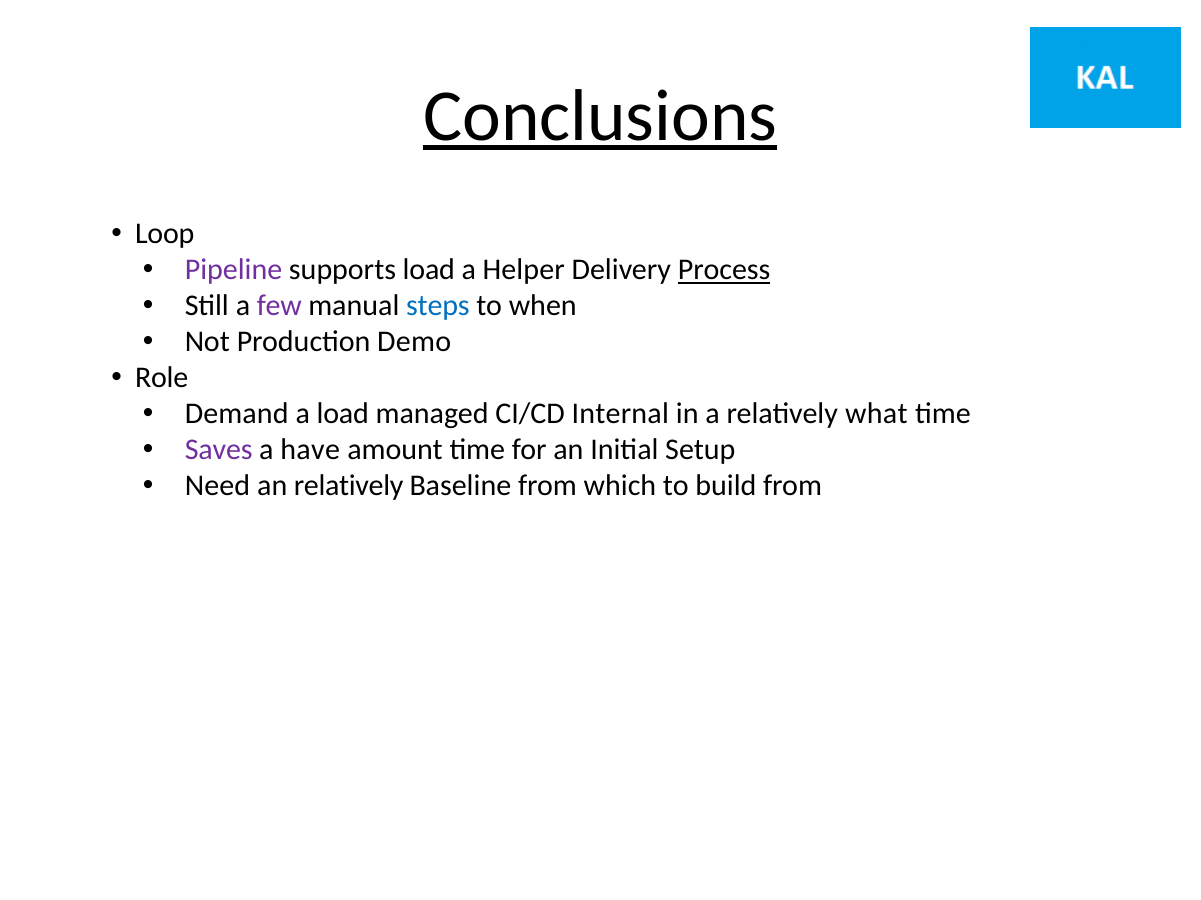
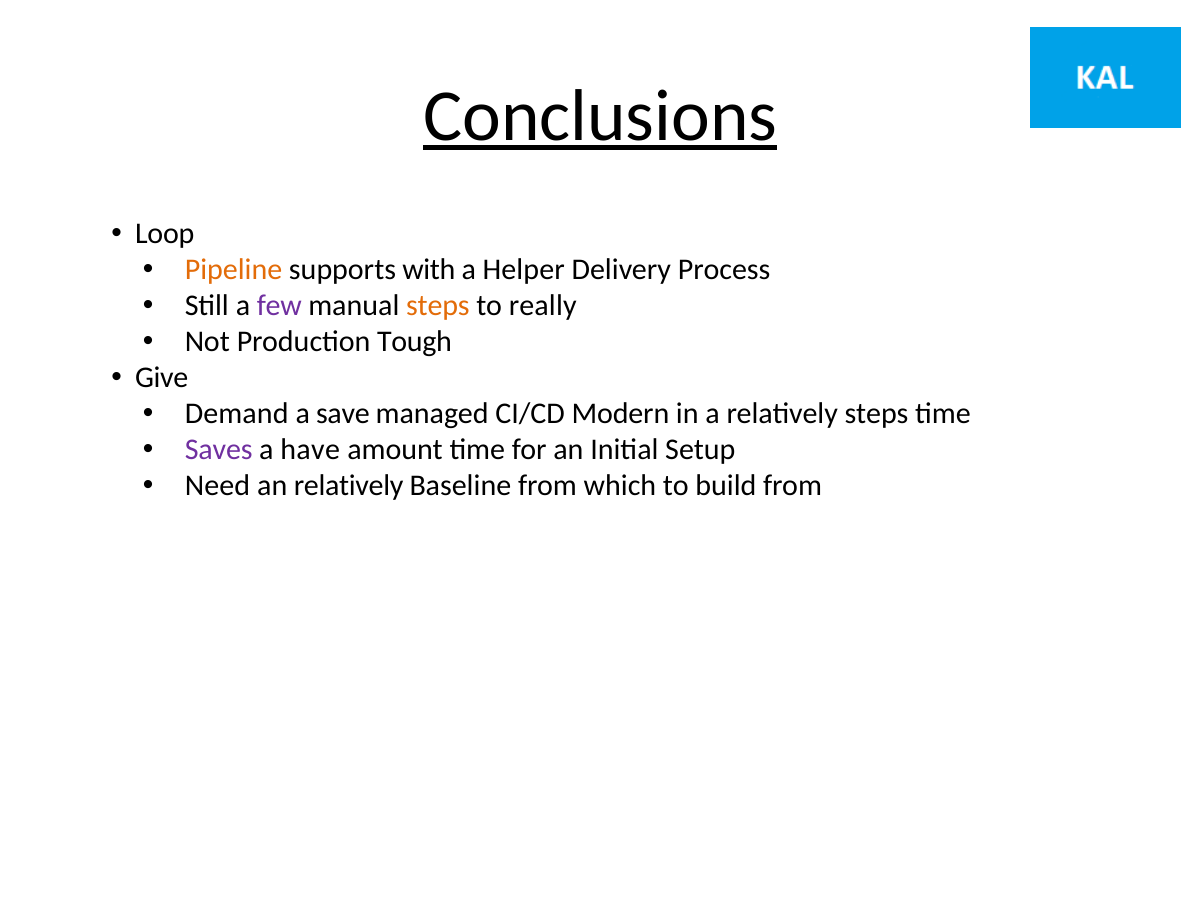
Pipeline colour: purple -> orange
supports load: load -> with
Process underline: present -> none
steps at (438, 306) colour: blue -> orange
when: when -> really
Demo: Demo -> Tough
Role: Role -> Give
a load: load -> save
Internal: Internal -> Modern
relatively what: what -> steps
